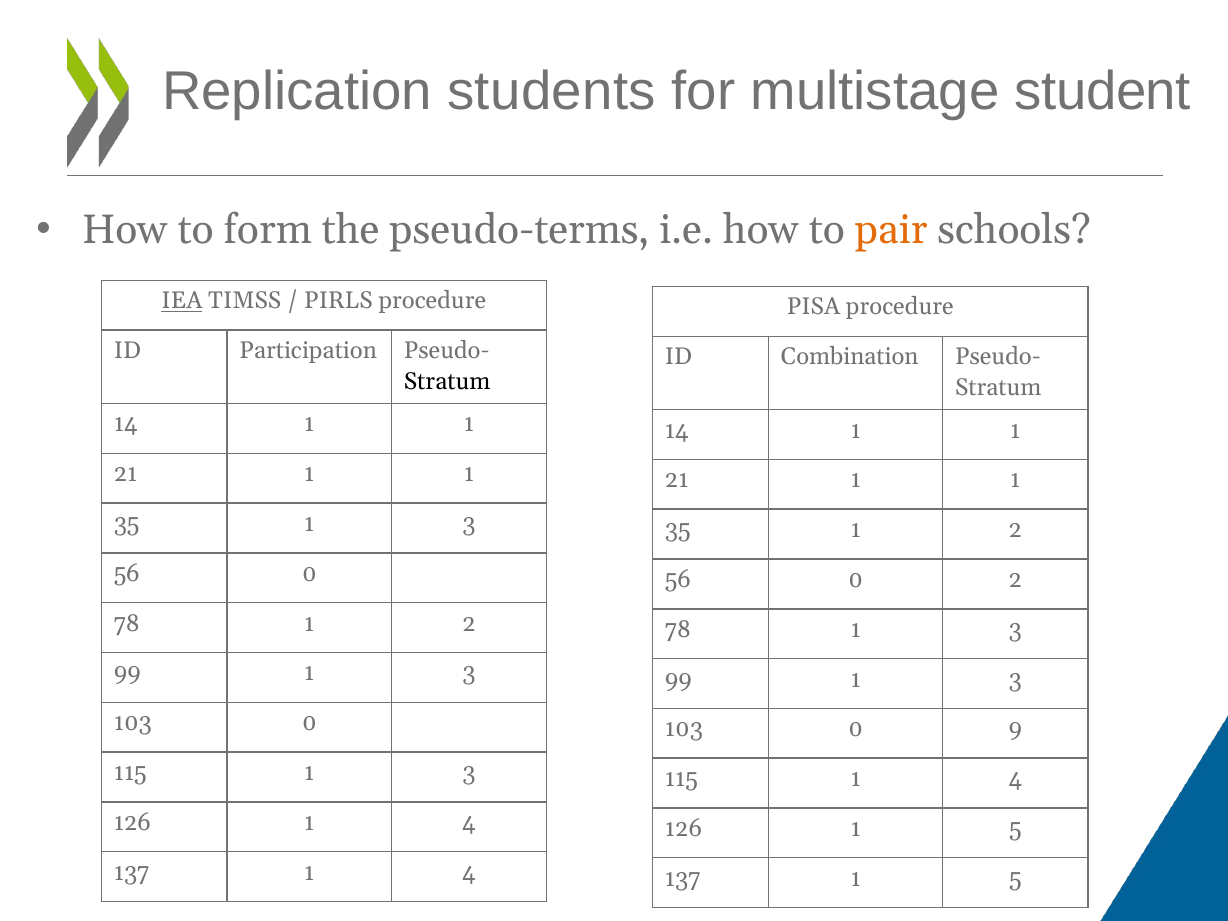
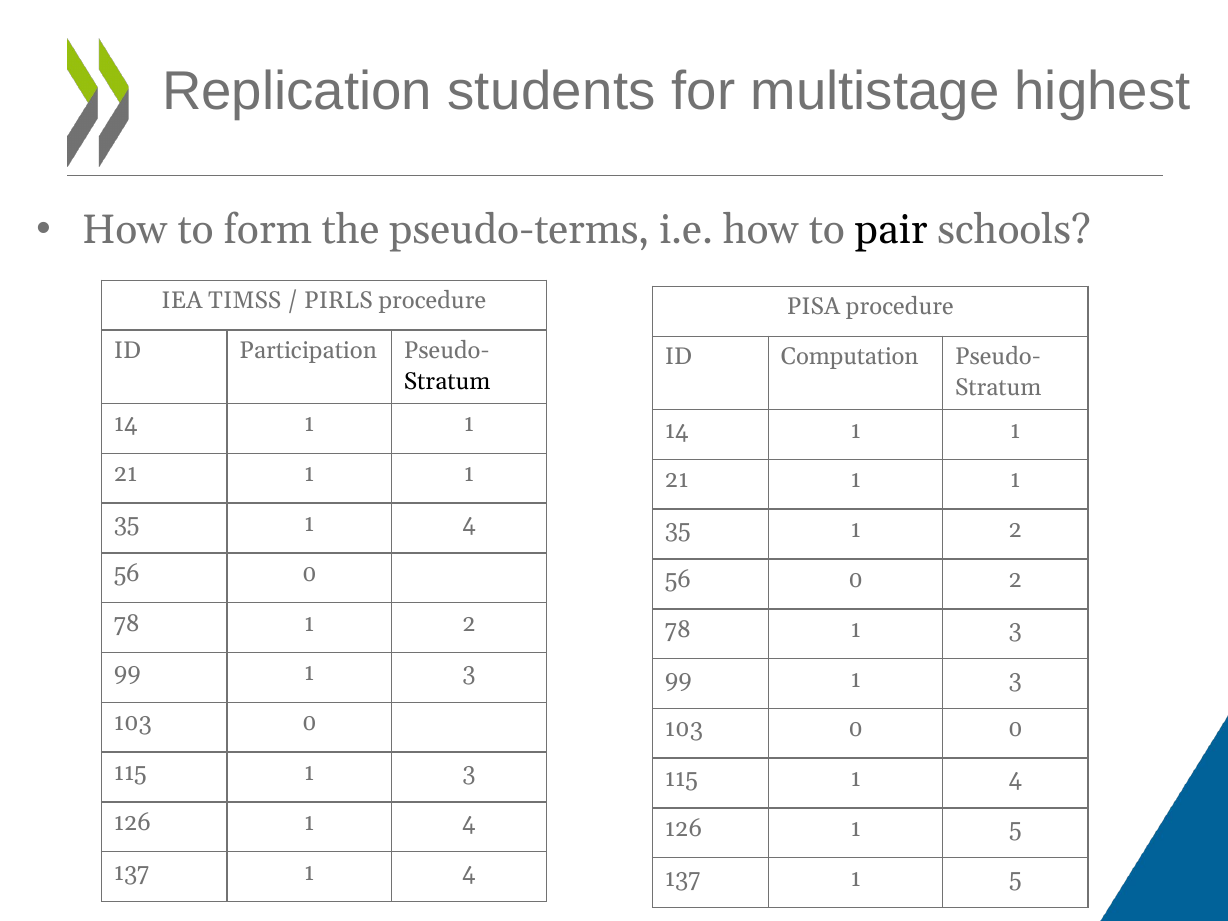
student: student -> highest
pair colour: orange -> black
IEA underline: present -> none
Combination: Combination -> Computation
35 1 3: 3 -> 4
0 9: 9 -> 0
